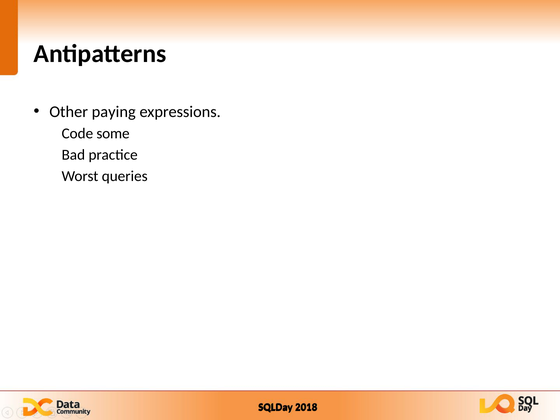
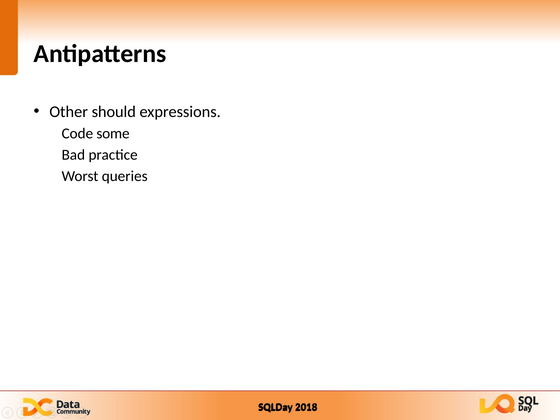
paying: paying -> should
